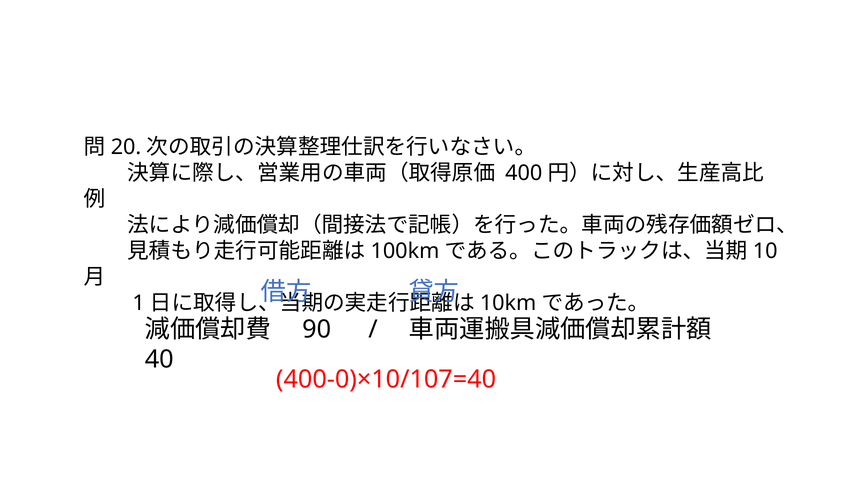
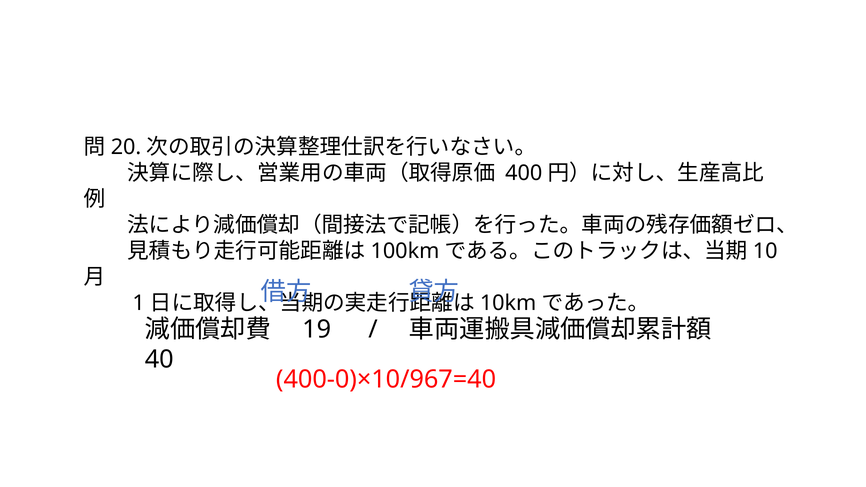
90: 90 -> 19
400-0)×10/107=40: 400-0)×10/107=40 -> 400-0)×10/967=40
